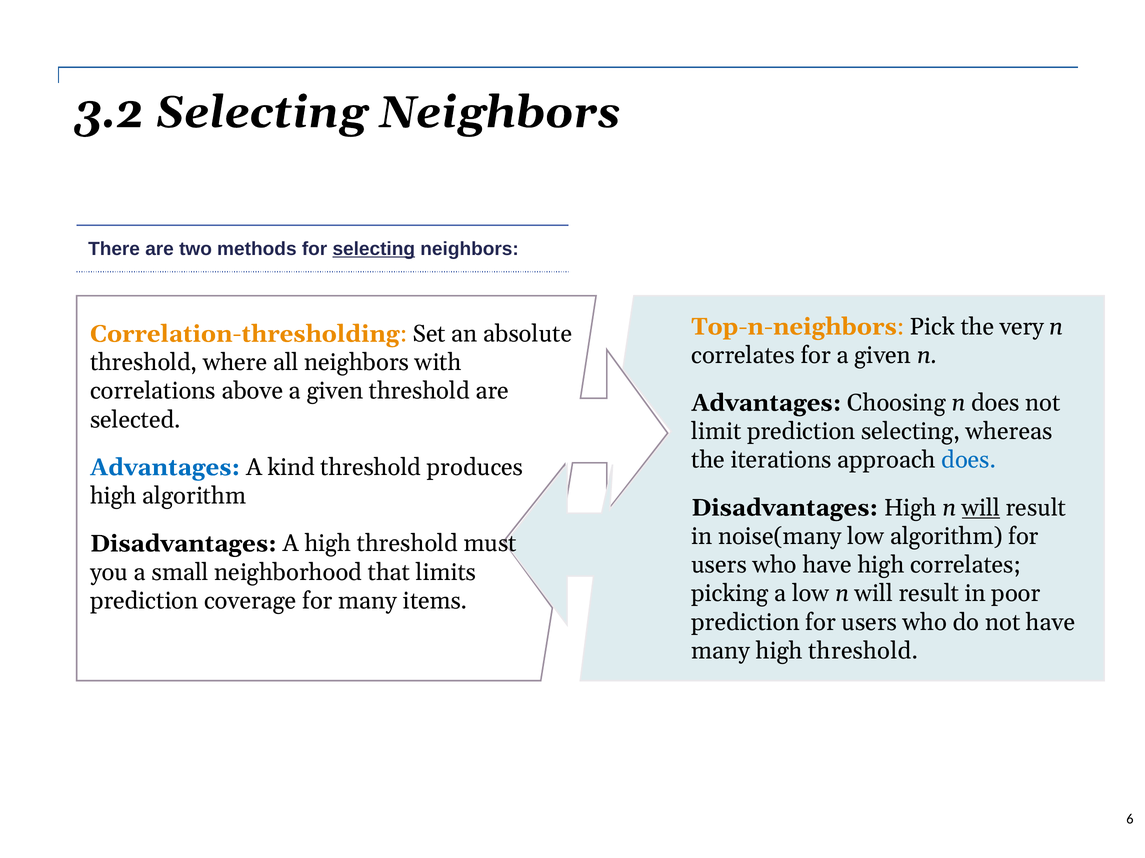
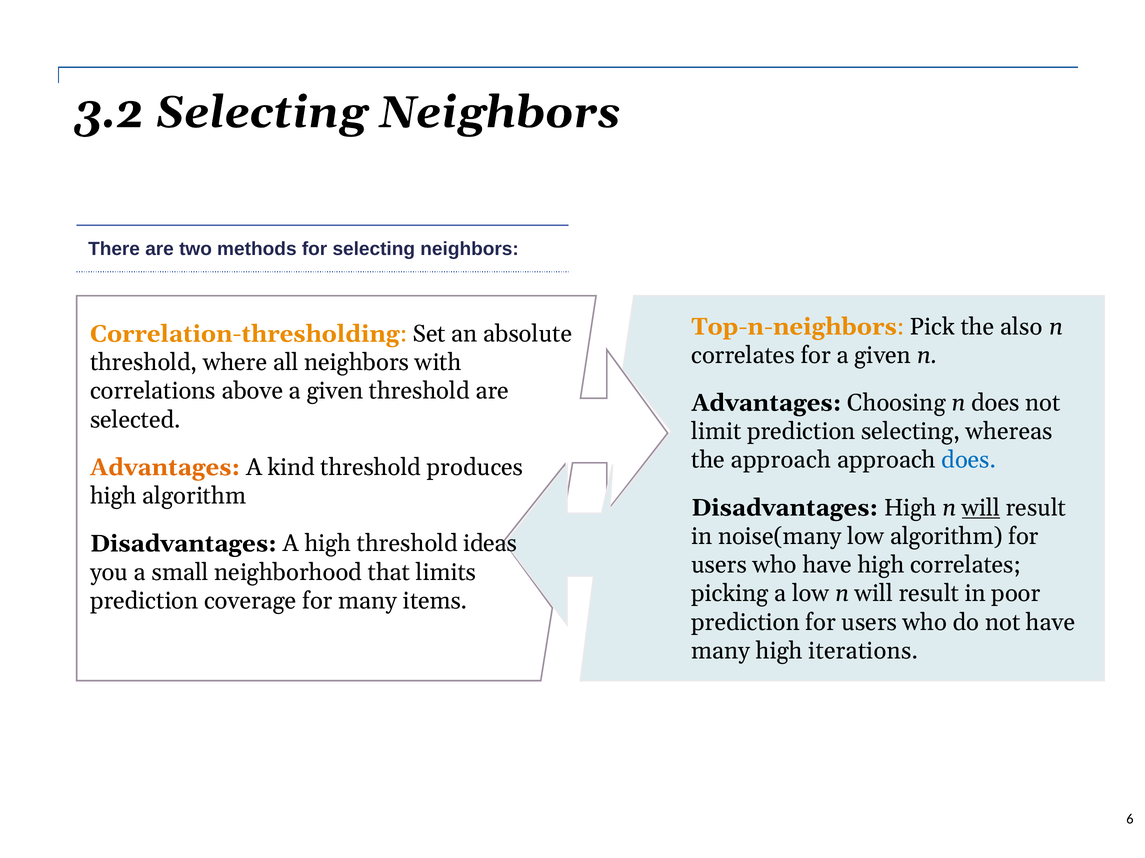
selecting at (374, 249) underline: present -> none
very: very -> also
the iterations: iterations -> approach
Advantages at (165, 468) colour: blue -> orange
must: must -> ideas
many high threshold: threshold -> iterations
